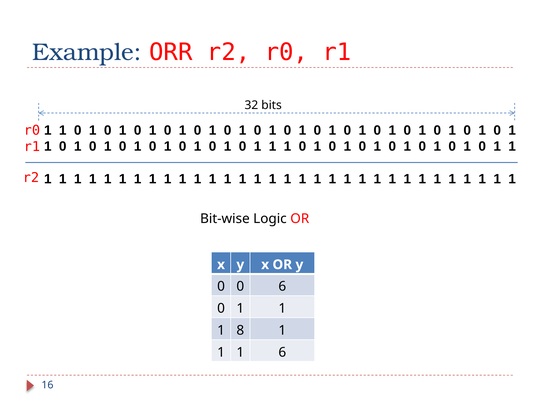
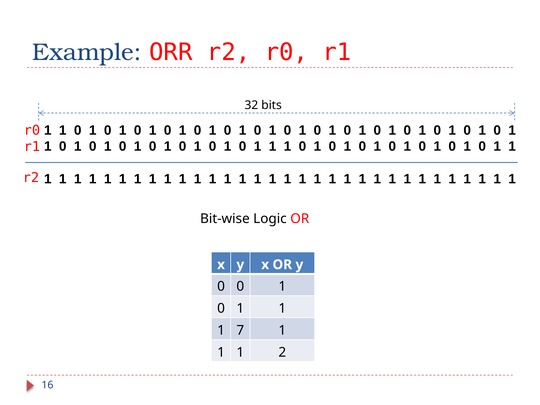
0 0 6: 6 -> 1
8: 8 -> 7
1 6: 6 -> 2
